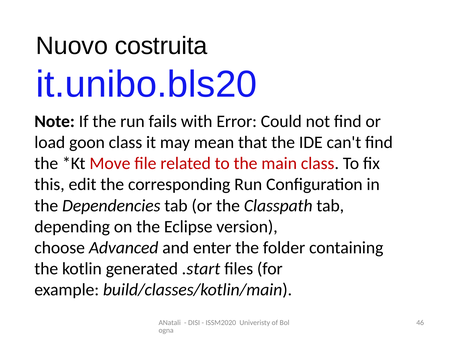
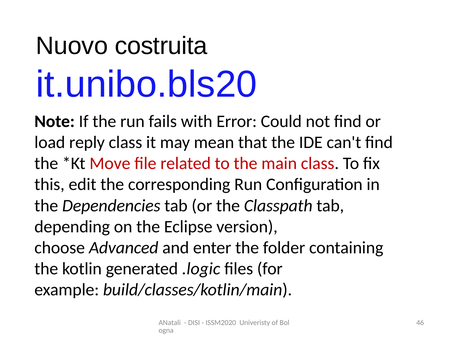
goon: goon -> reply
.start: .start -> .logic
